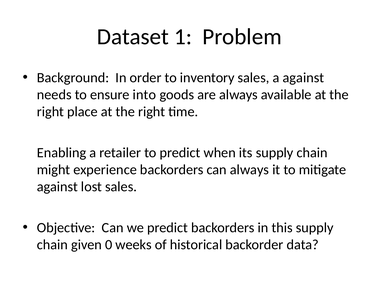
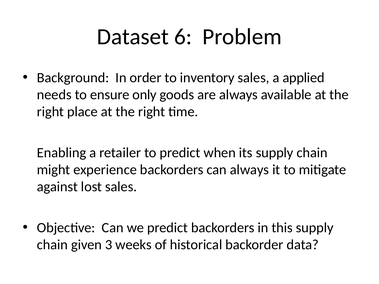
1: 1 -> 6
a against: against -> applied
into: into -> only
0: 0 -> 3
